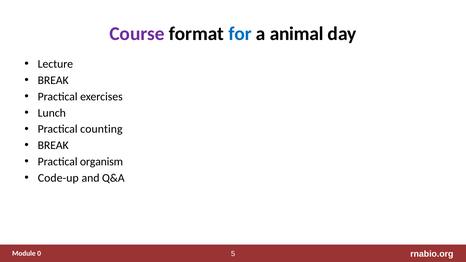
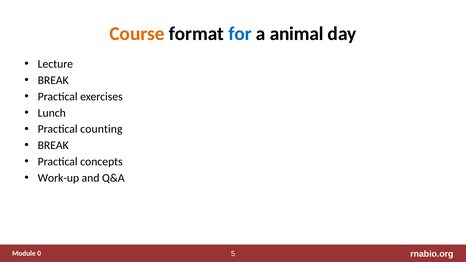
Course colour: purple -> orange
organism: organism -> concepts
Code-up: Code-up -> Work-up
